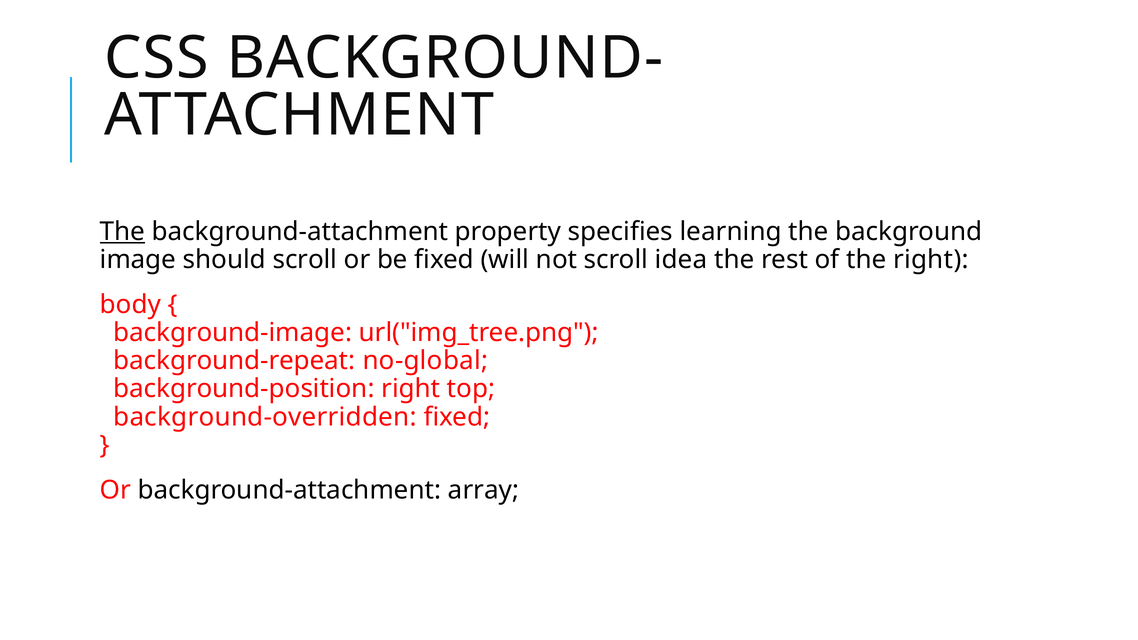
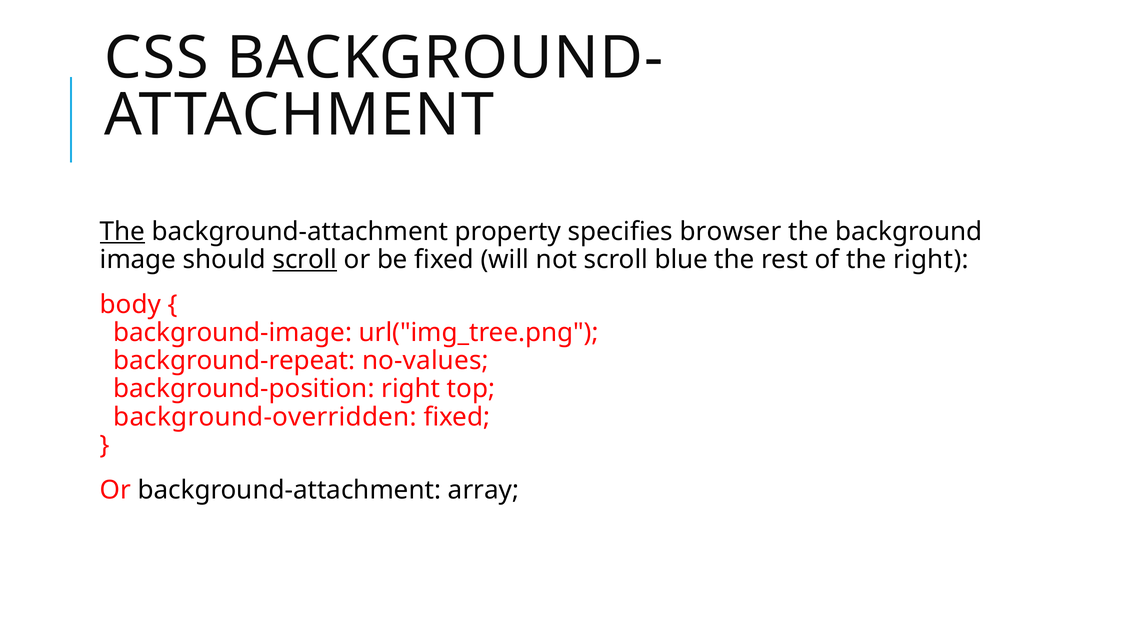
learning: learning -> browser
scroll at (305, 260) underline: none -> present
idea: idea -> blue
no-global: no-global -> no-values
